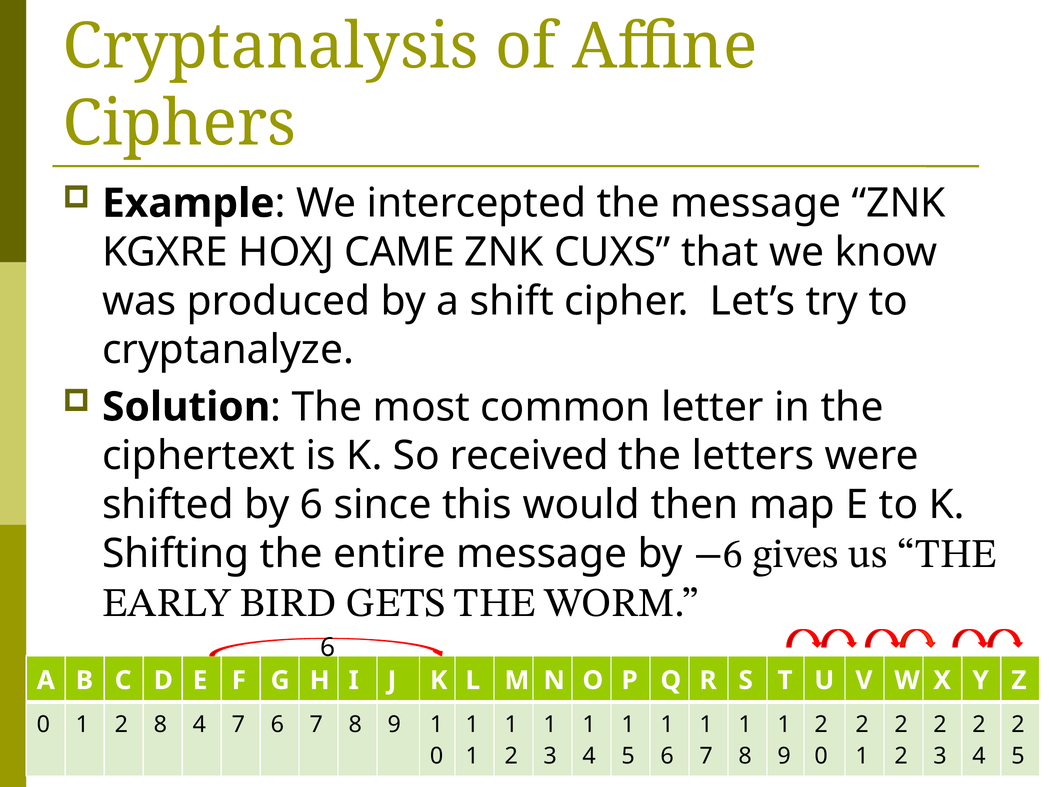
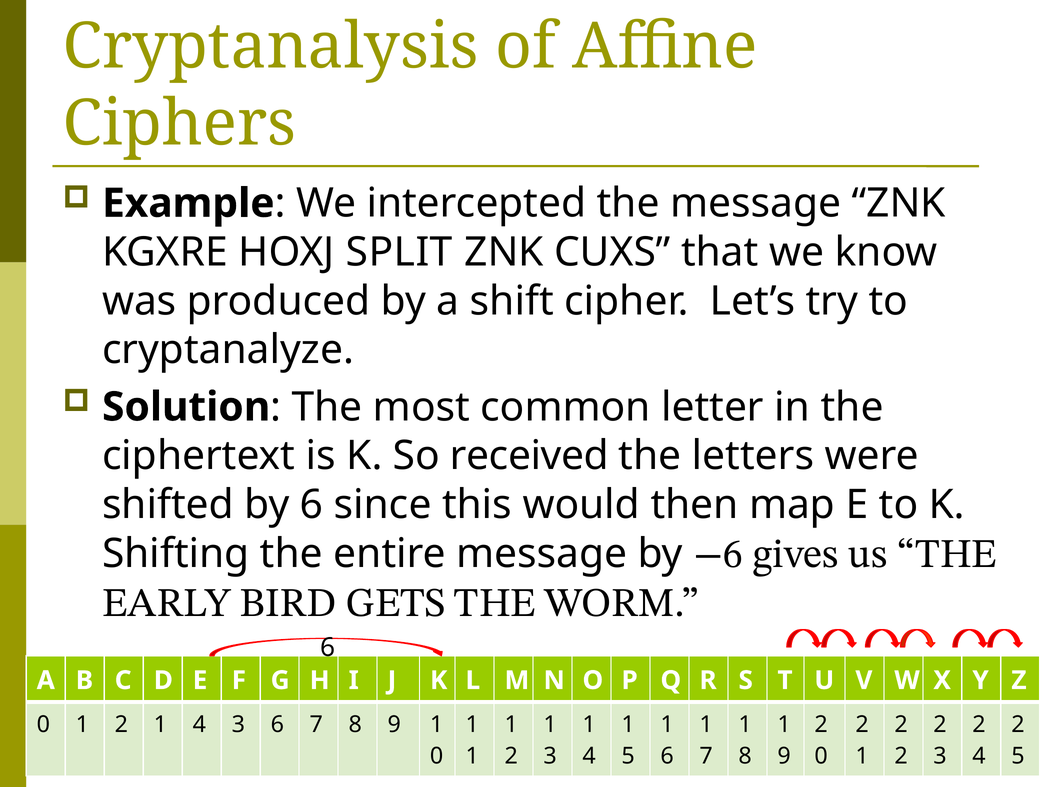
CAME: CAME -> SPLIT
0 1 2 8: 8 -> 1
4 7: 7 -> 3
